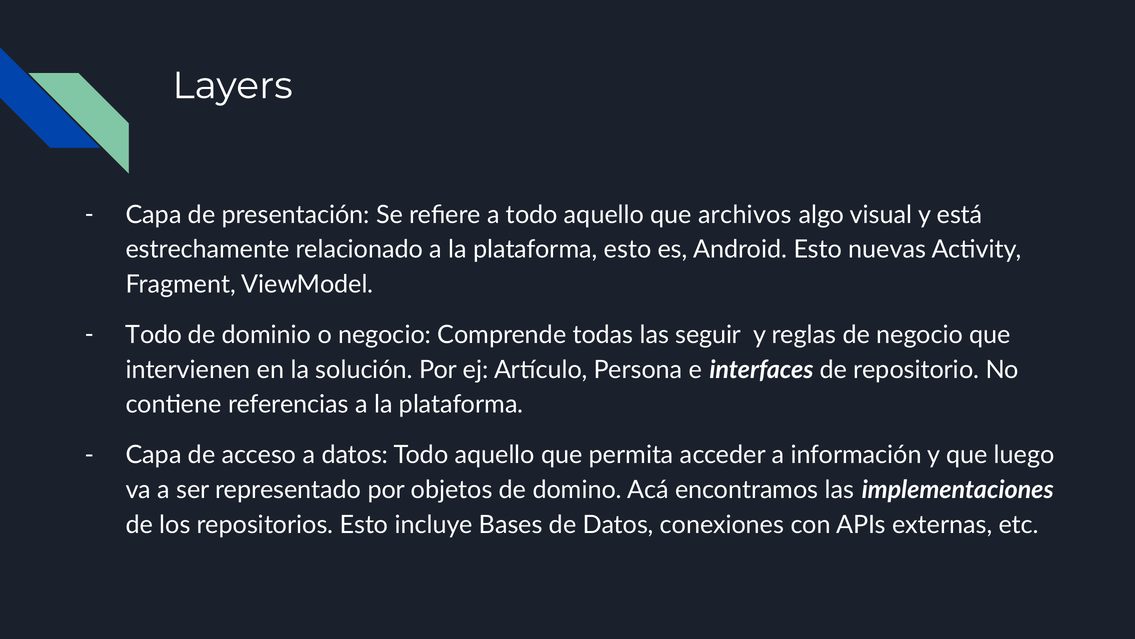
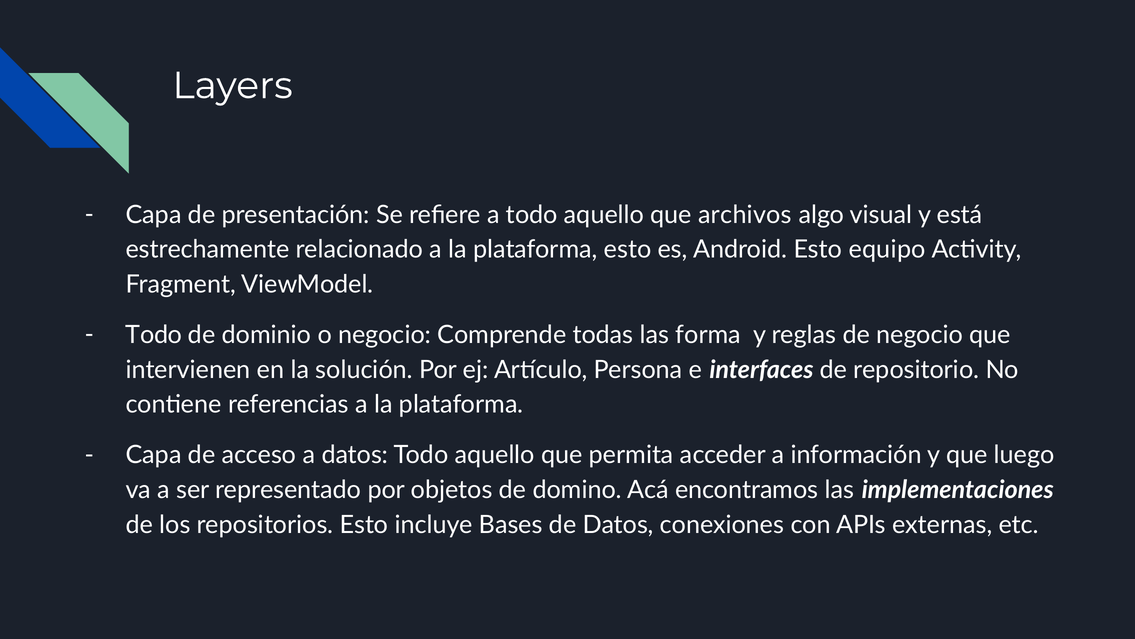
nuevas: nuevas -> equipo
seguir: seguir -> forma
